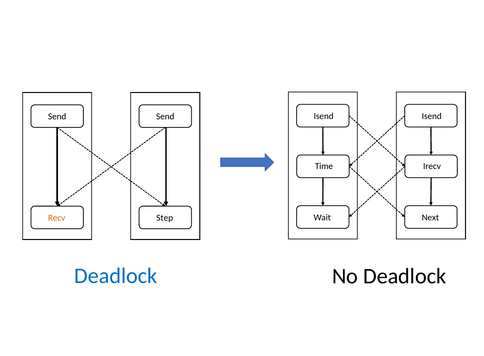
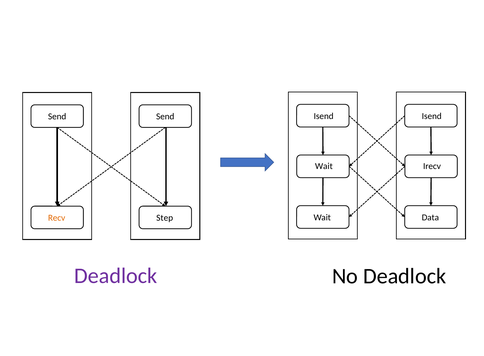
Time at (324, 166): Time -> Wait
Next: Next -> Data
Deadlock at (116, 276) colour: blue -> purple
